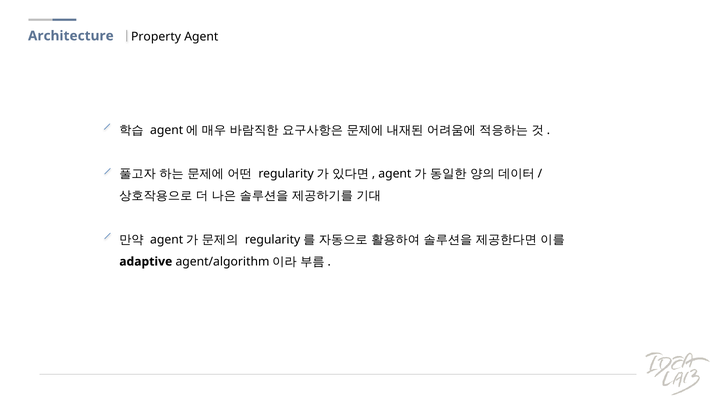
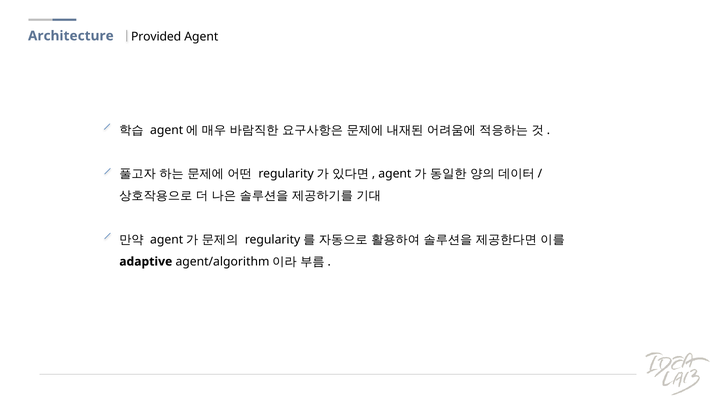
Property: Property -> Provided
